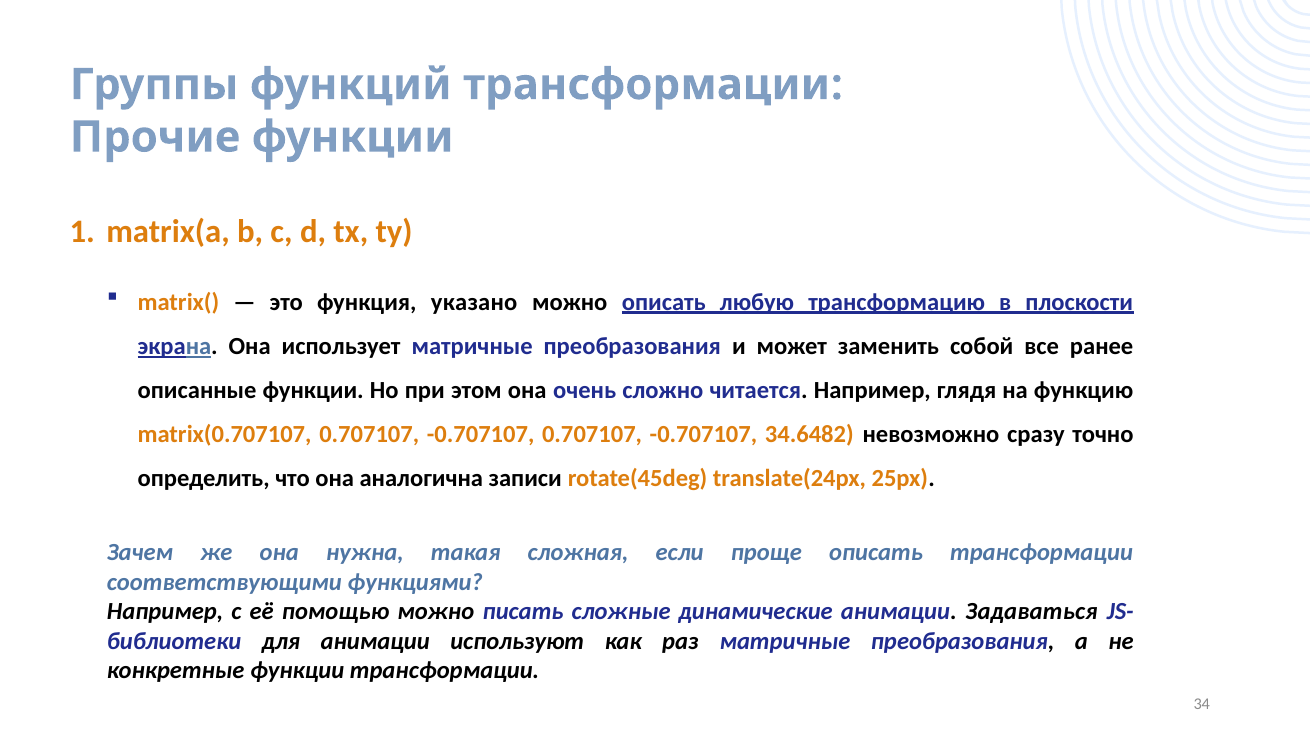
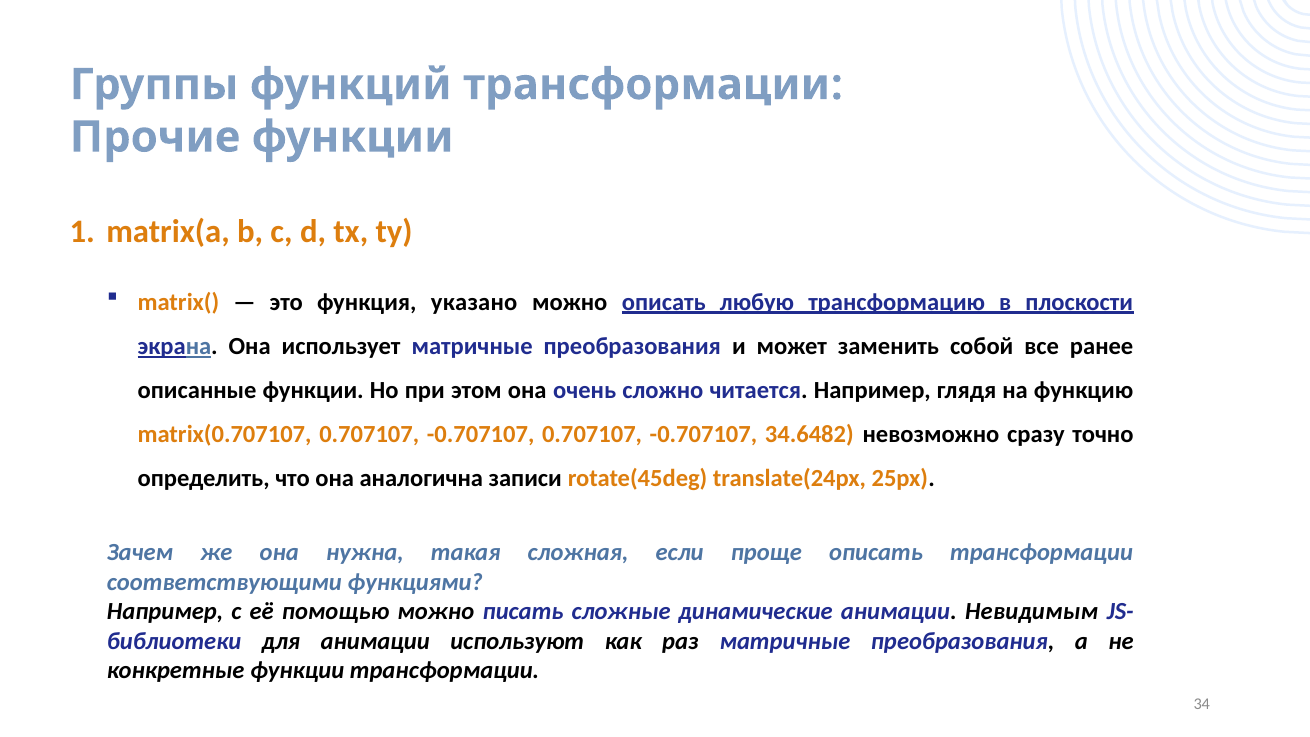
Задаваться: Задаваться -> Невидимым
